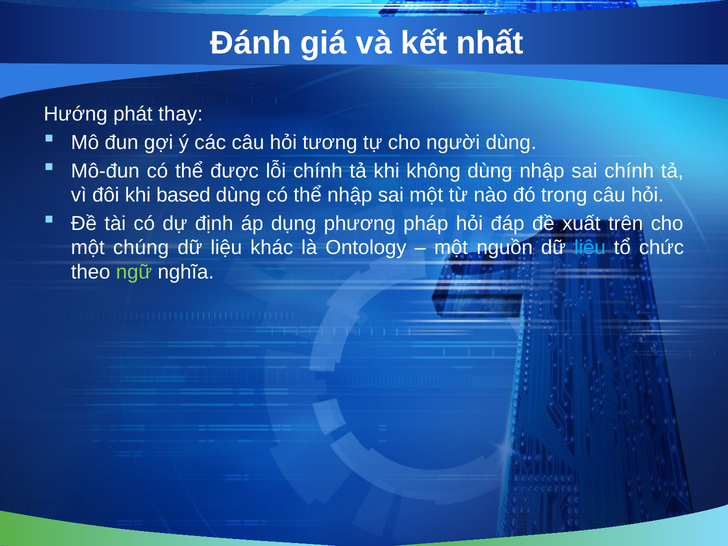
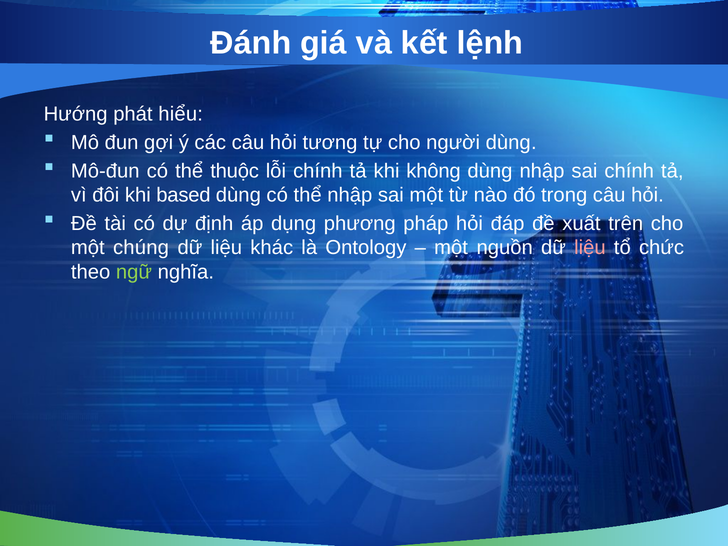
nhất: nhất -> lệnh
thay: thay -> hiểu
được: được -> thuộc
liệu at (590, 248) colour: light blue -> pink
